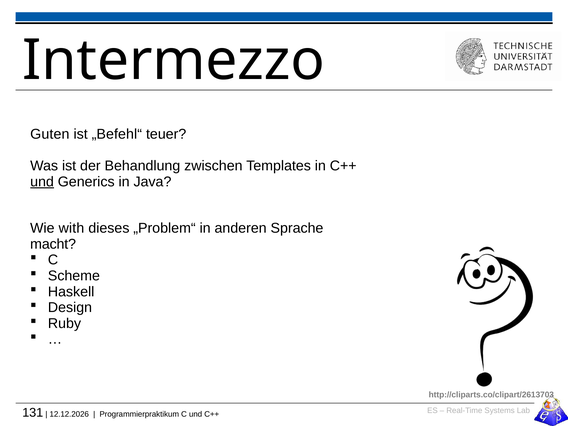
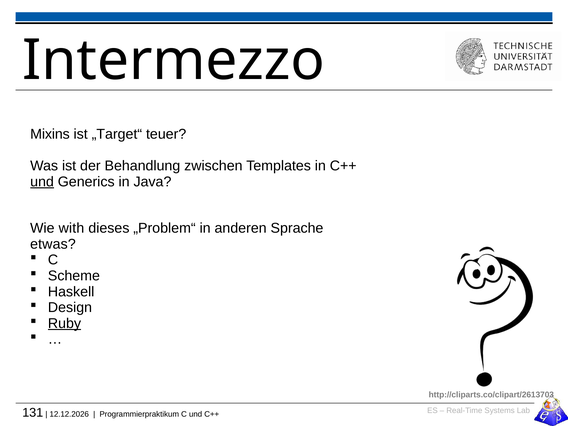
Guten: Guten -> Mixins
„Befehl“: „Befehl“ -> „Target“
macht: macht -> etwas
Ruby underline: none -> present
